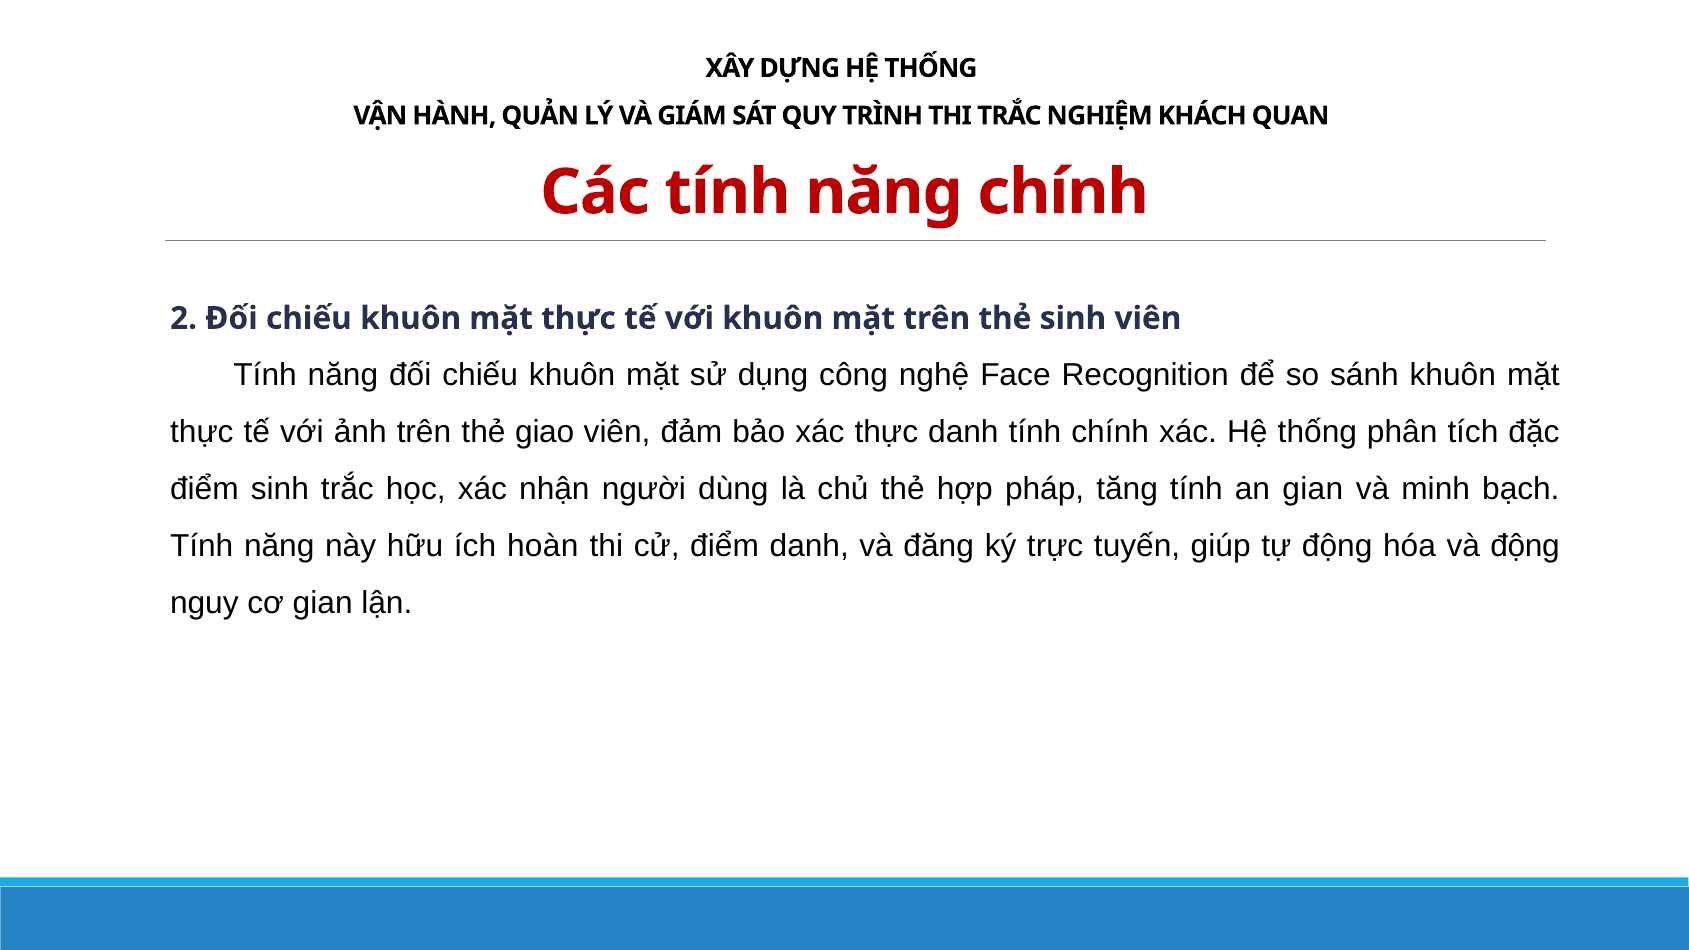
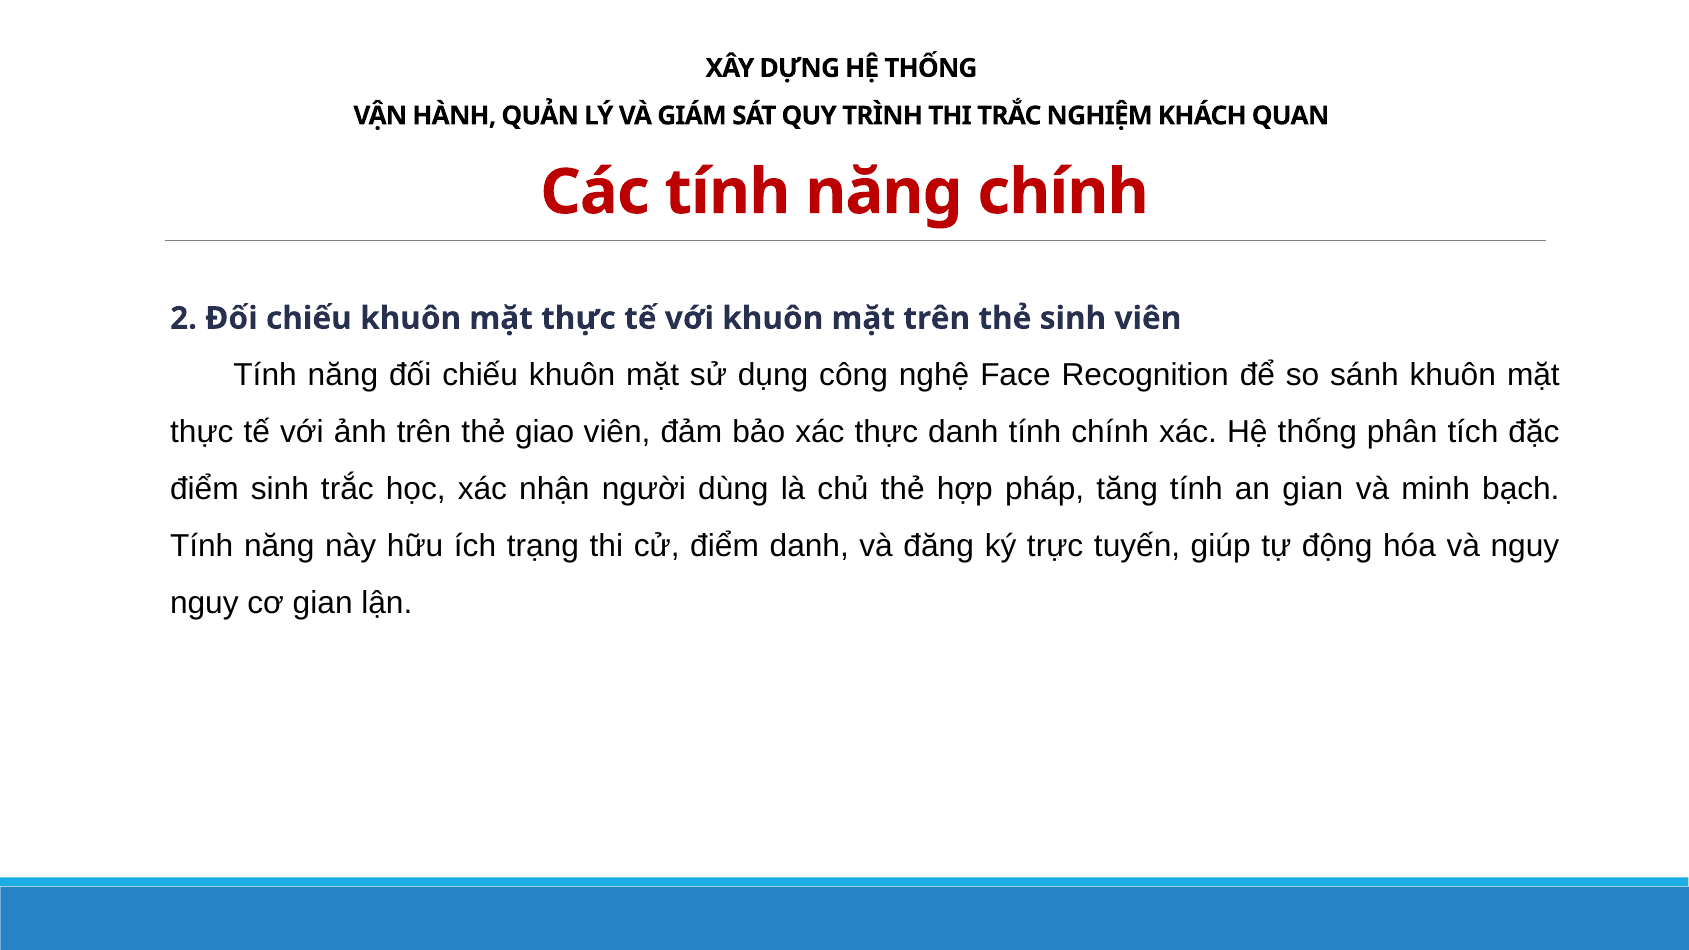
hoàn: hoàn -> trạng
và động: động -> nguy
